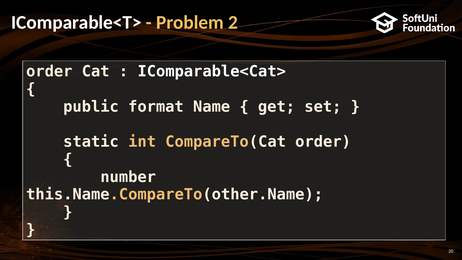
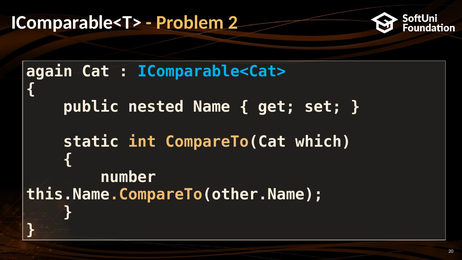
order at (49, 72): order -> again
IComparable<Cat> colour: white -> light blue
format: format -> nested
CompareTo(Cat order: order -> which
